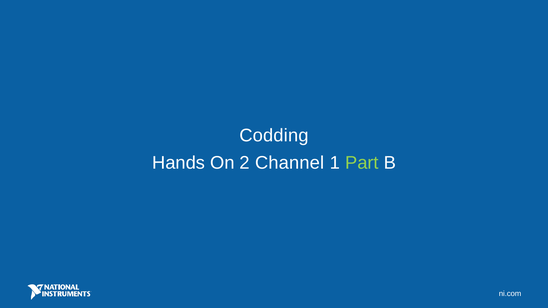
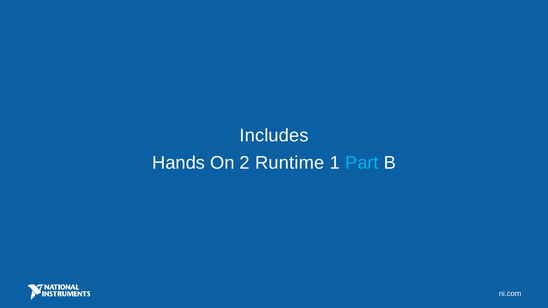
Codding: Codding -> Includes
Channel: Channel -> Runtime
Part colour: light green -> light blue
